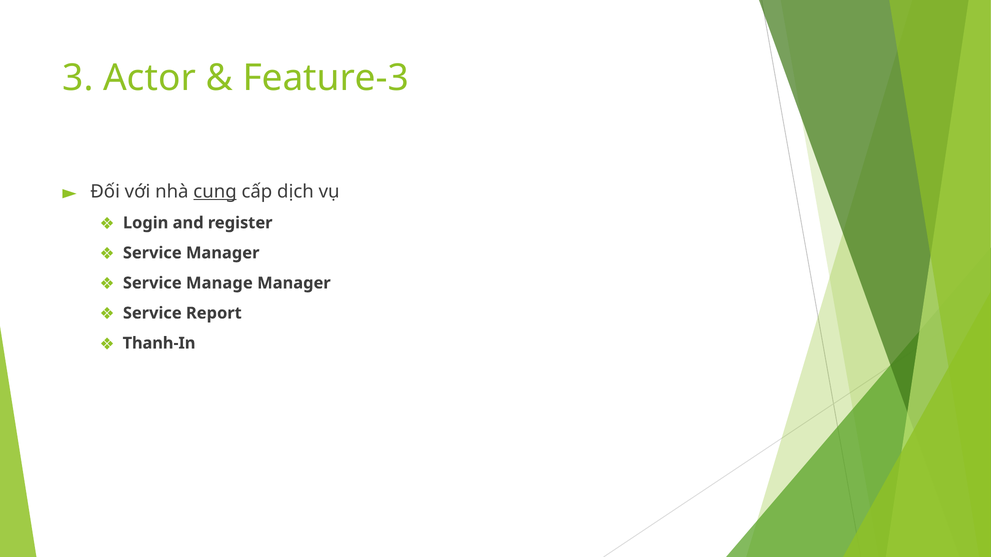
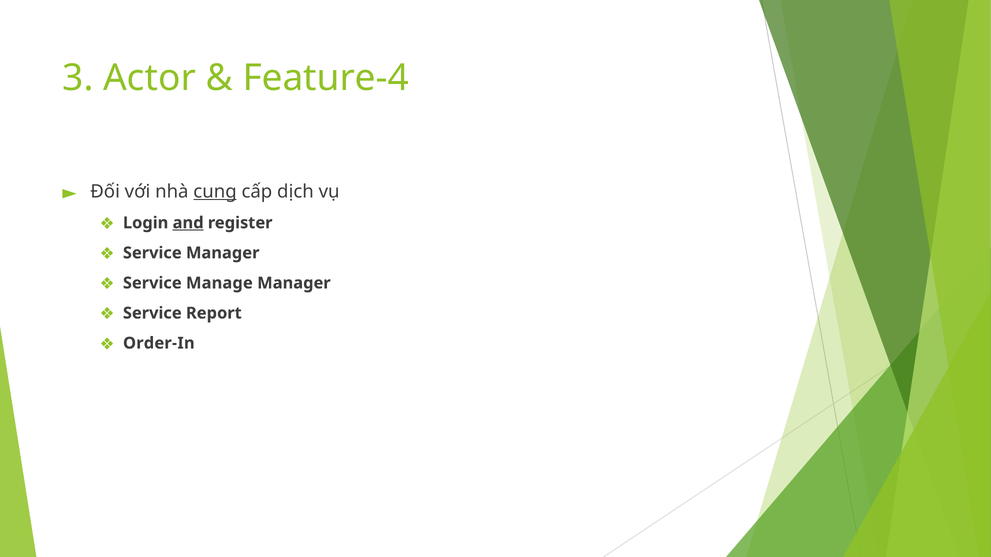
Feature-3: Feature-3 -> Feature-4
and underline: none -> present
Thanh-In: Thanh-In -> Order-In
